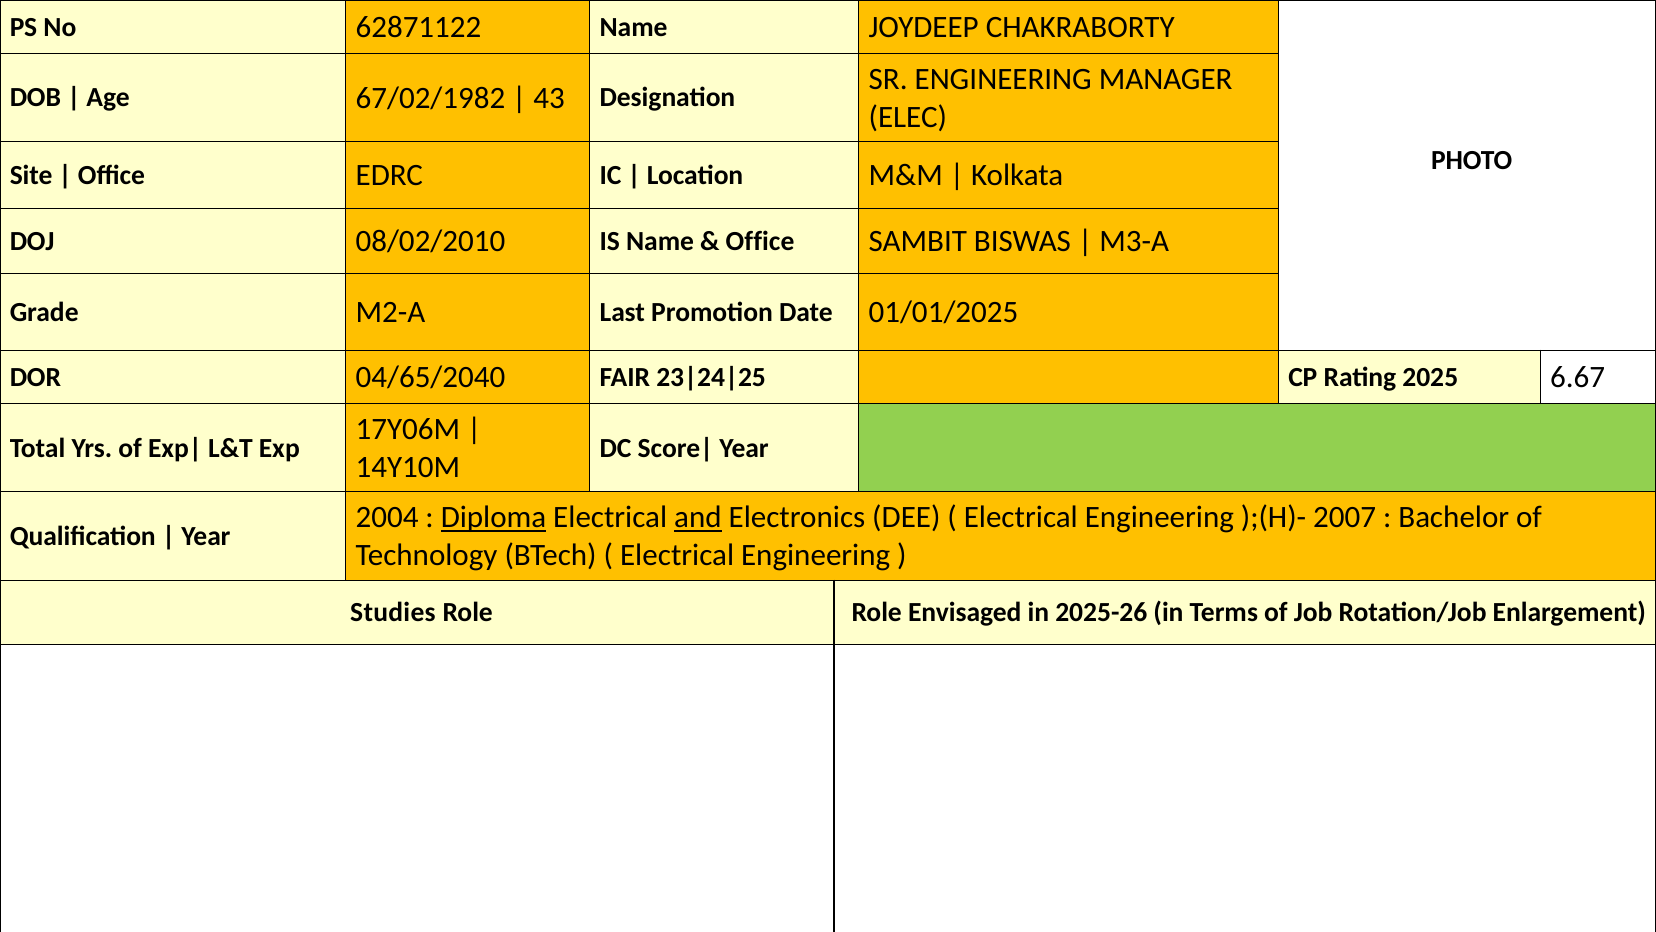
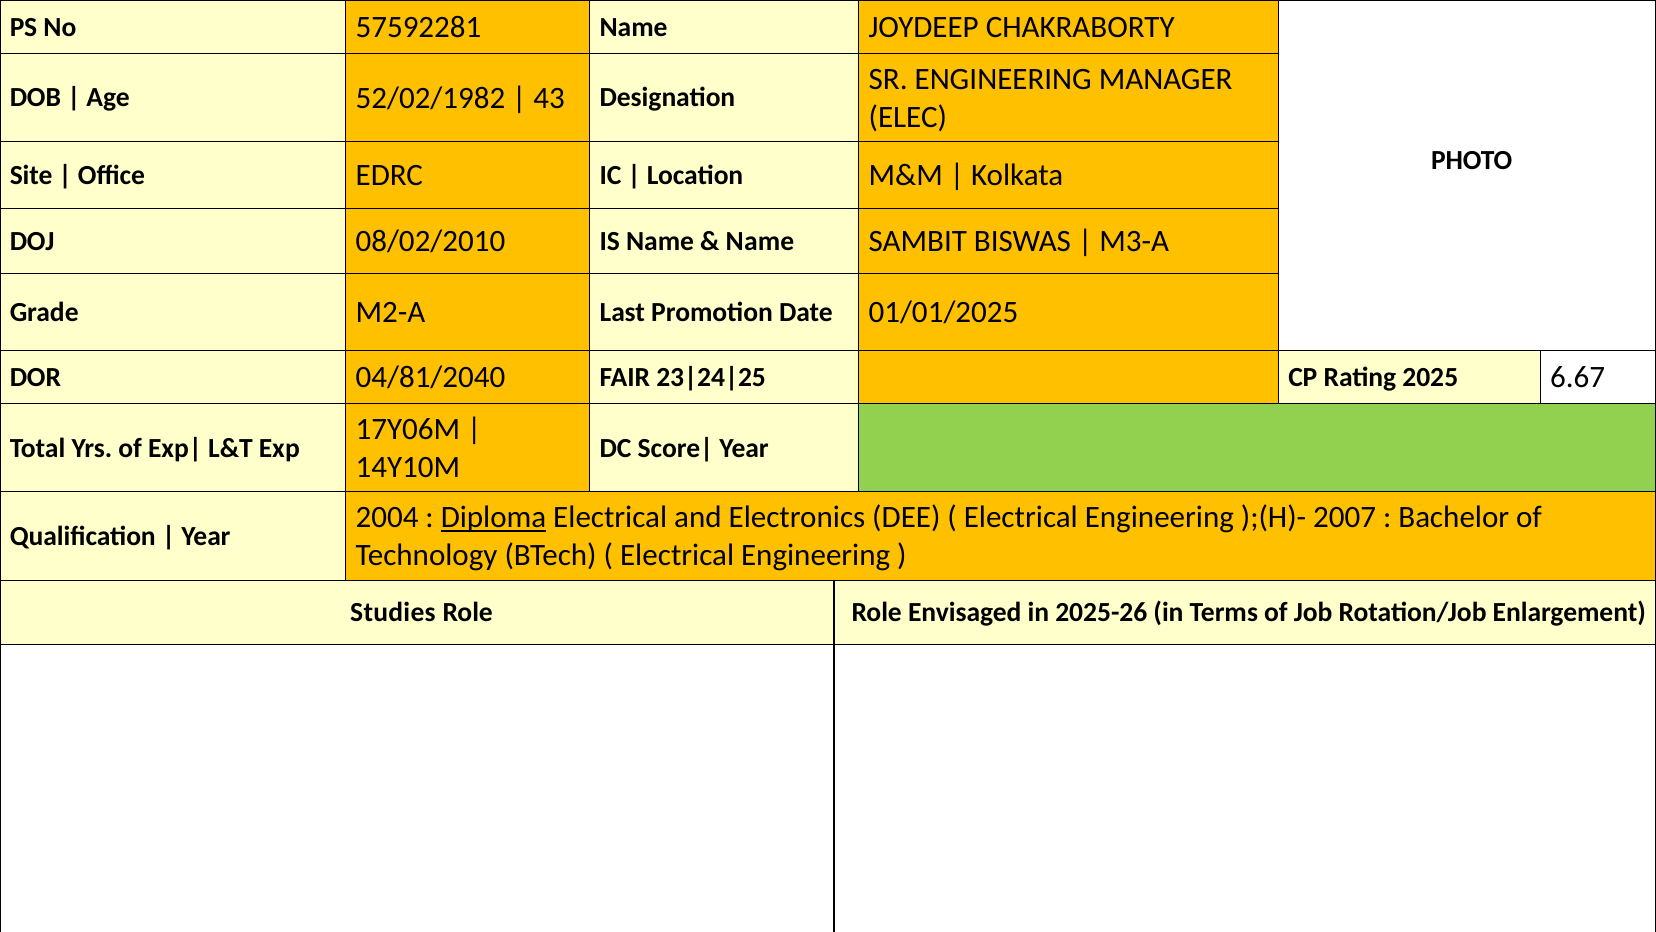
62871122: 62871122 -> 57592281
67/02/1982: 67/02/1982 -> 52/02/1982
Office at (760, 241): Office -> Name
04/65/2040: 04/65/2040 -> 04/81/2040
and underline: present -> none
